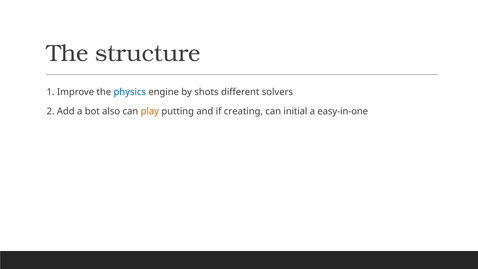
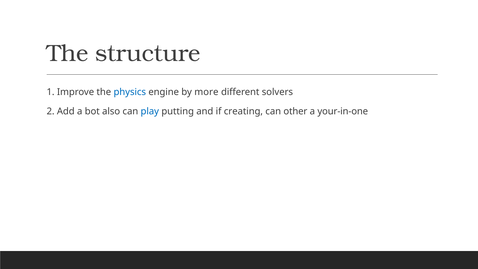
shots: shots -> more
play colour: orange -> blue
initial: initial -> other
easy-in-one: easy-in-one -> your-in-one
